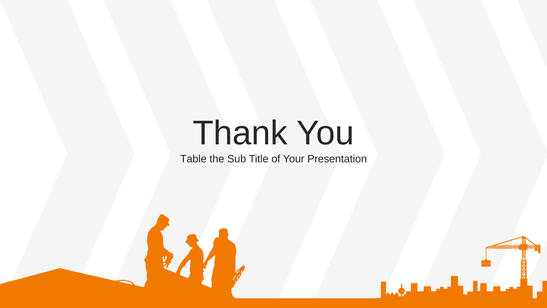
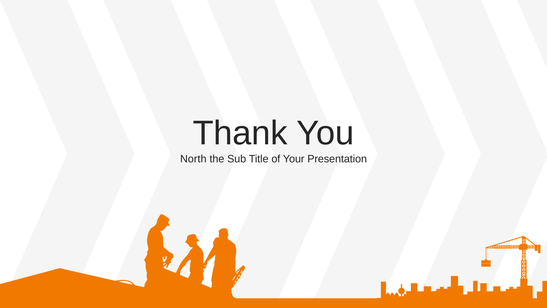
Table: Table -> North
